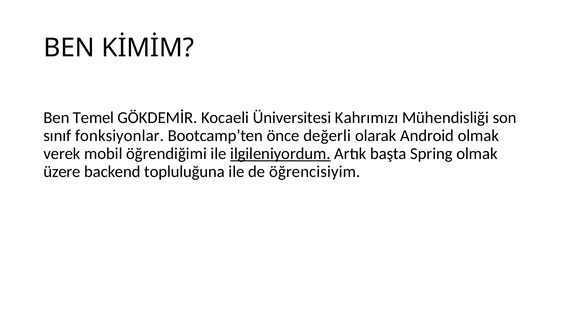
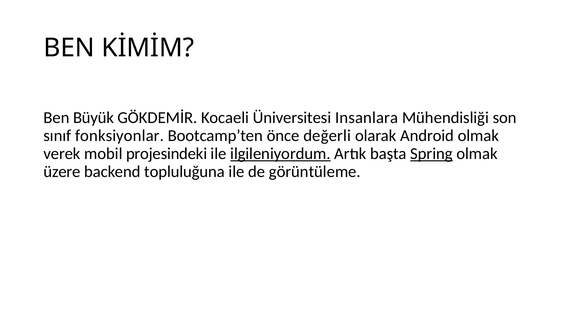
Temel: Temel -> Büyük
Kahrımızı: Kahrımızı -> Insanlara
öğrendiğimi: öğrendiğimi -> projesindeki
Spring underline: none -> present
öğrencisiyim: öğrencisiyim -> görüntüleme
